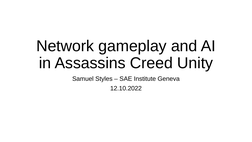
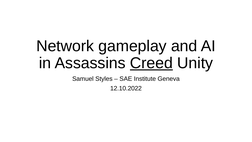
Creed underline: none -> present
